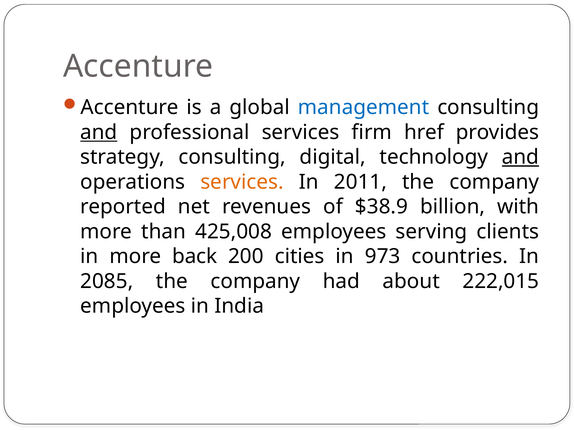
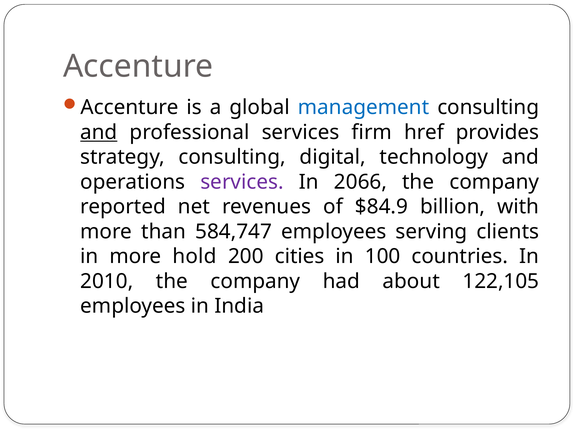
and at (520, 157) underline: present -> none
services at (242, 182) colour: orange -> purple
2011: 2011 -> 2066
$38.9: $38.9 -> $84.9
425,008: 425,008 -> 584,747
back: back -> hold
973: 973 -> 100
2085: 2085 -> 2010
222,015: 222,015 -> 122,105
